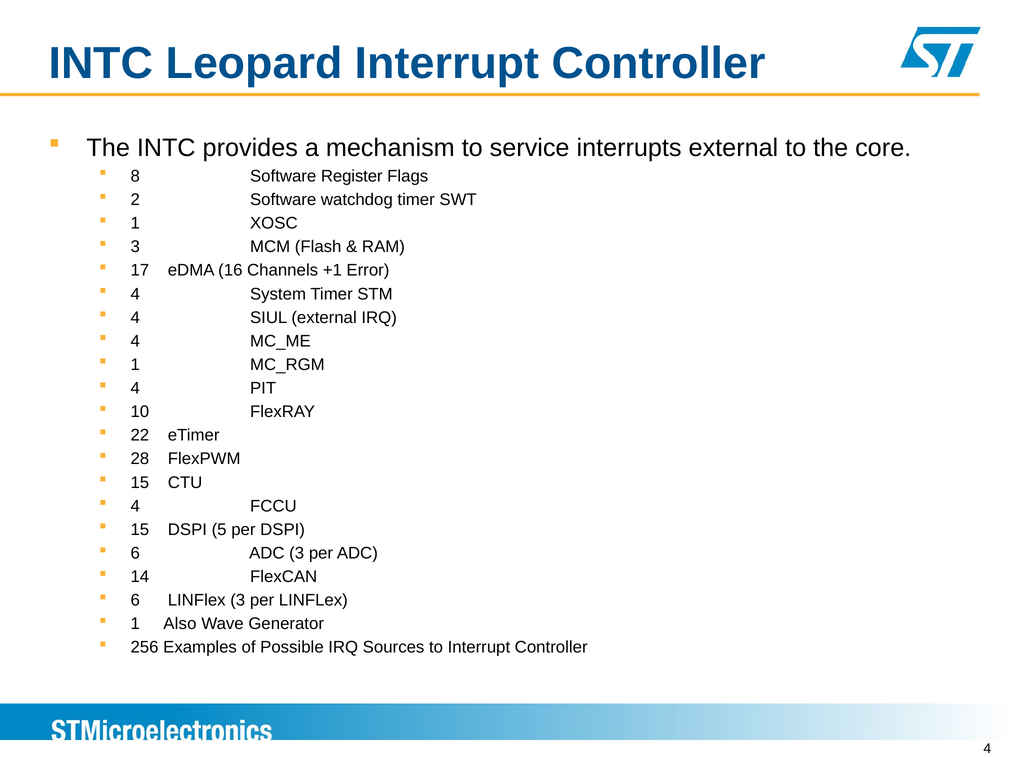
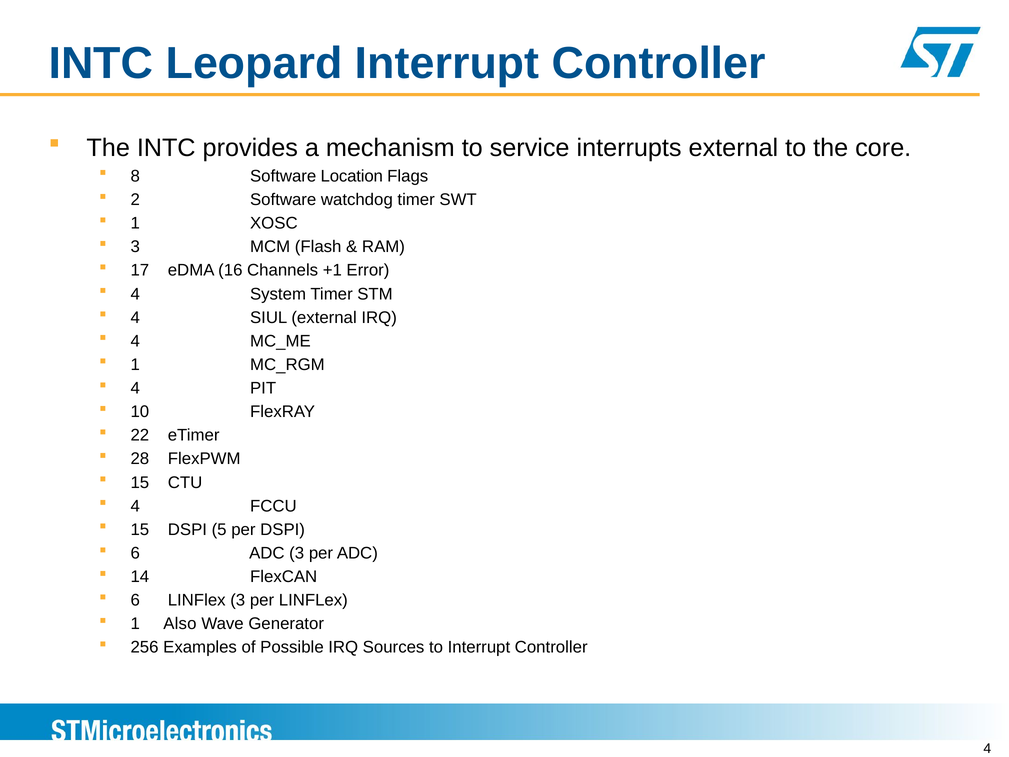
Register: Register -> Location
